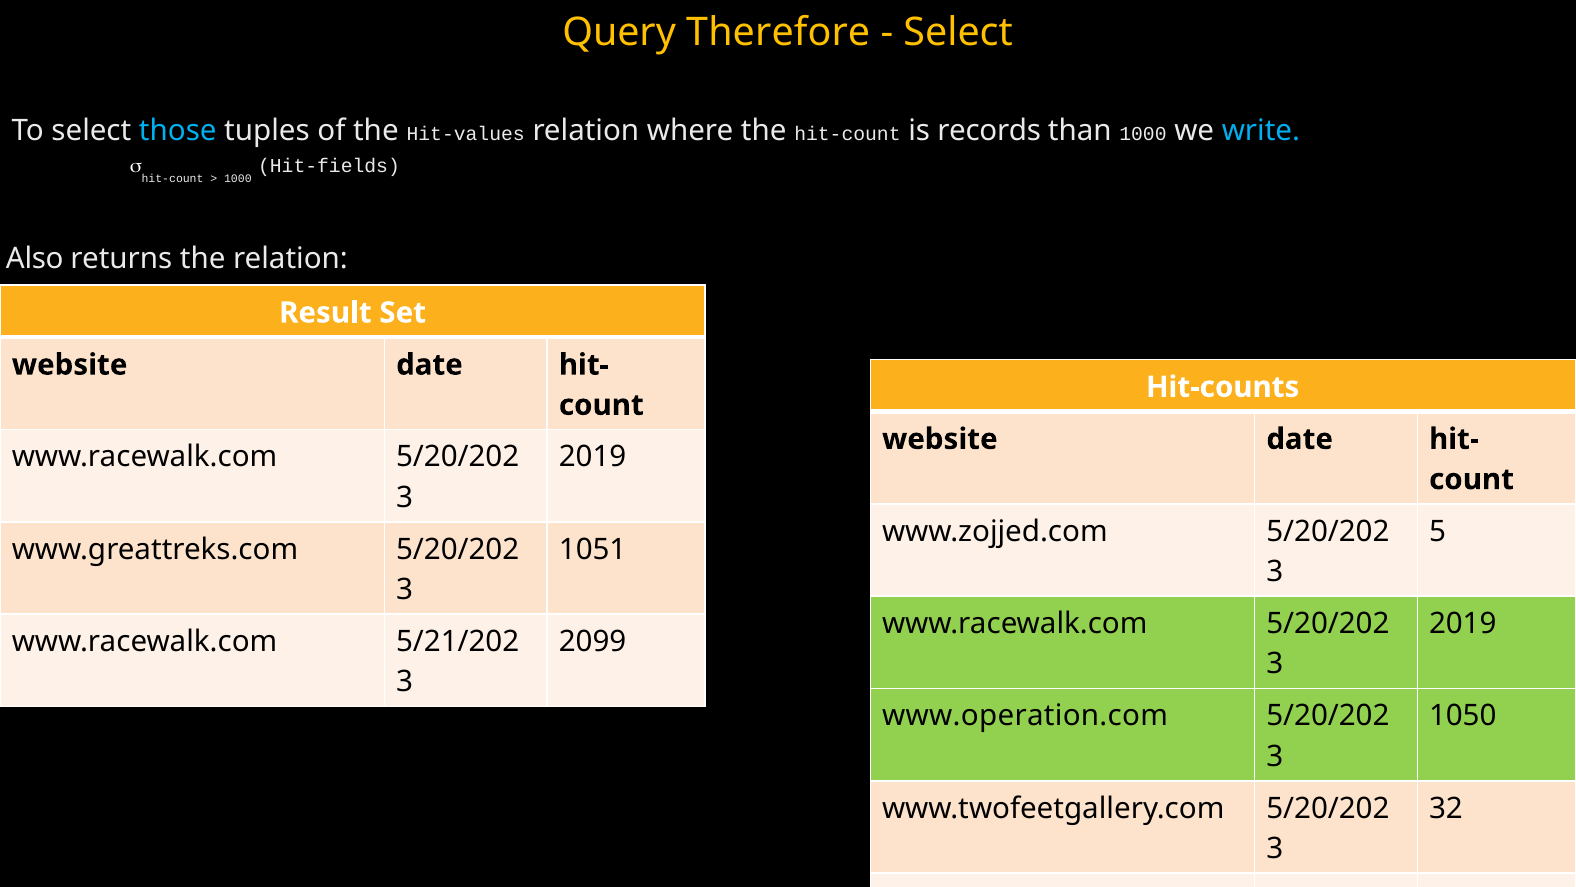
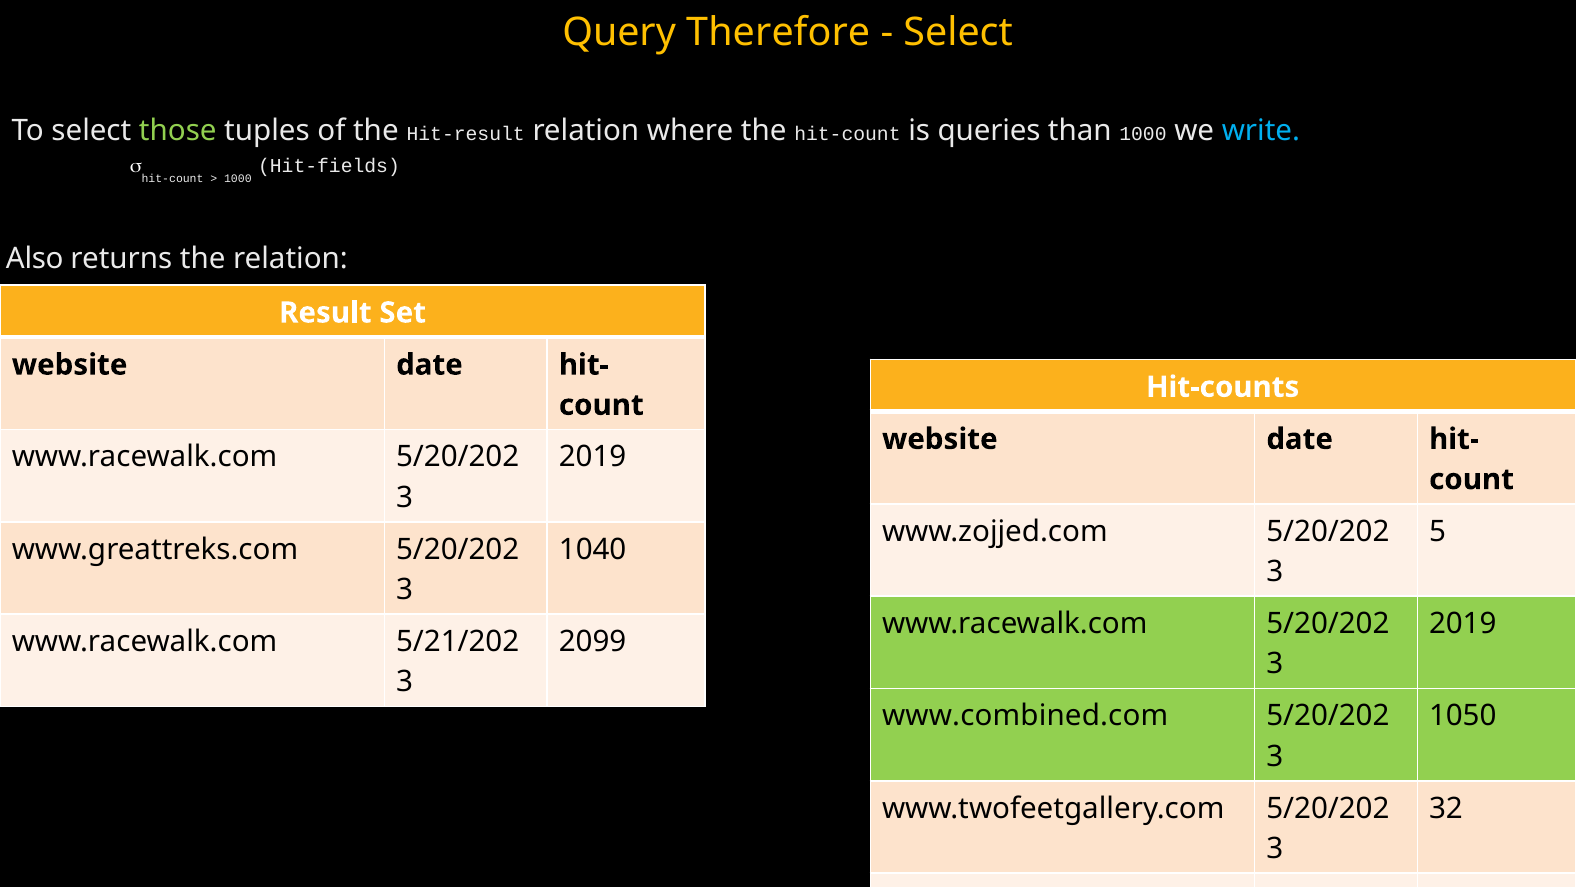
those colour: light blue -> light green
Hit-values: Hit-values -> Hit-result
records: records -> queries
1051: 1051 -> 1040
www.operation.com: www.operation.com -> www.combined.com
